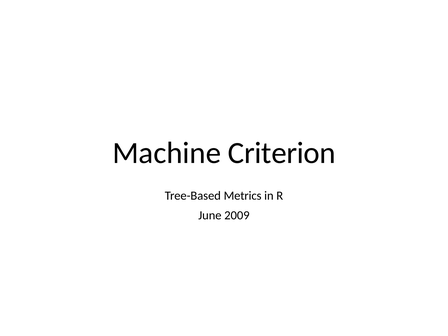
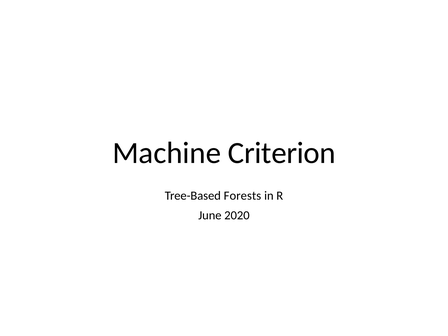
Metrics: Metrics -> Forests
2009: 2009 -> 2020
